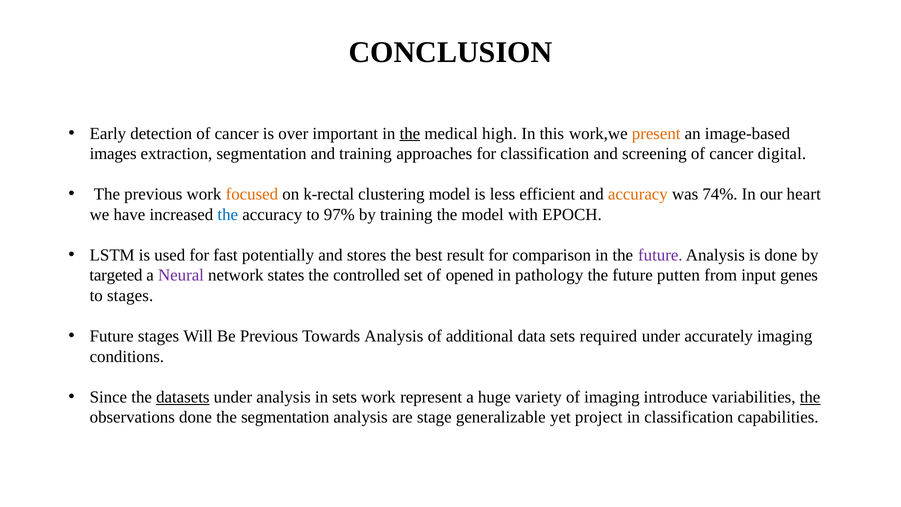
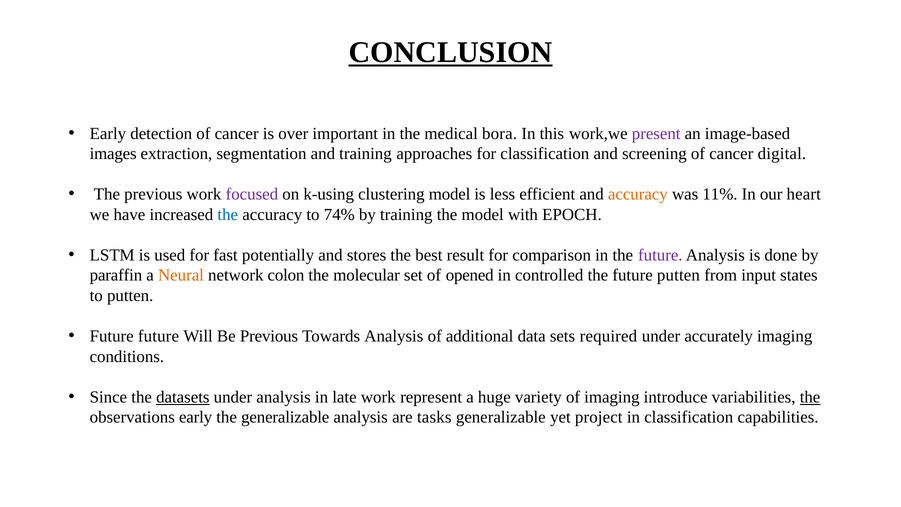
CONCLUSION underline: none -> present
the at (410, 133) underline: present -> none
high: high -> bora
present colour: orange -> purple
focused colour: orange -> purple
k-rectal: k-rectal -> k-using
74%: 74% -> 11%
97%: 97% -> 74%
targeted: targeted -> paraffin
Neural colour: purple -> orange
states: states -> colon
controlled: controlled -> molecular
pathology: pathology -> controlled
genes: genes -> states
to stages: stages -> putten
Future stages: stages -> future
in sets: sets -> late
observations done: done -> early
the segmentation: segmentation -> generalizable
stage: stage -> tasks
